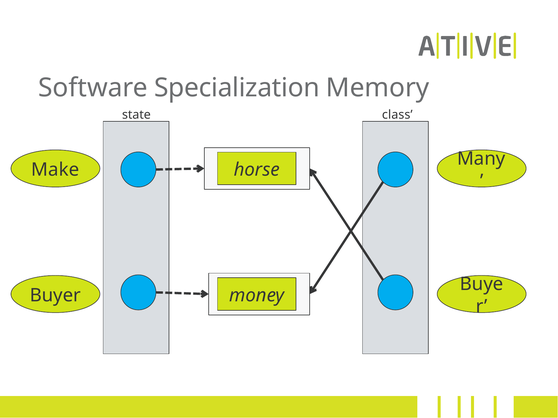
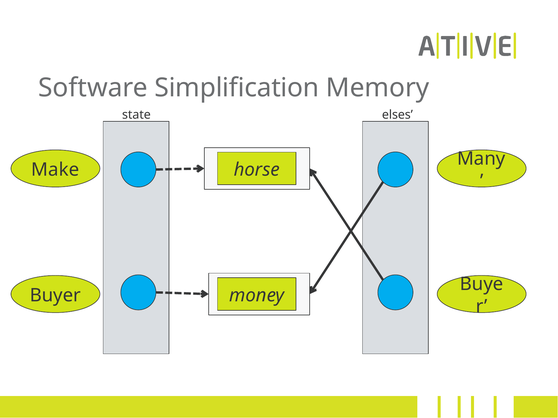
Specialization: Specialization -> Simplification
class: class -> elses
